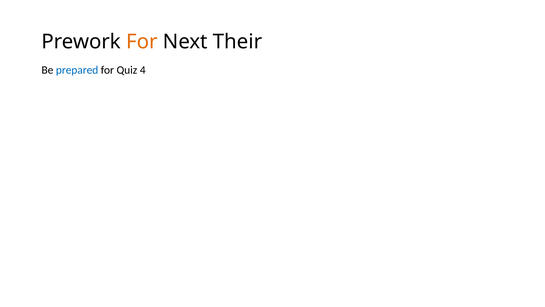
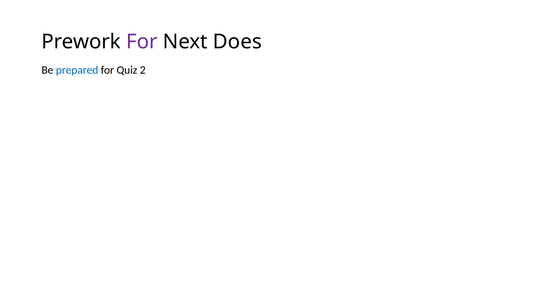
For at (142, 42) colour: orange -> purple
Their: Their -> Does
4: 4 -> 2
